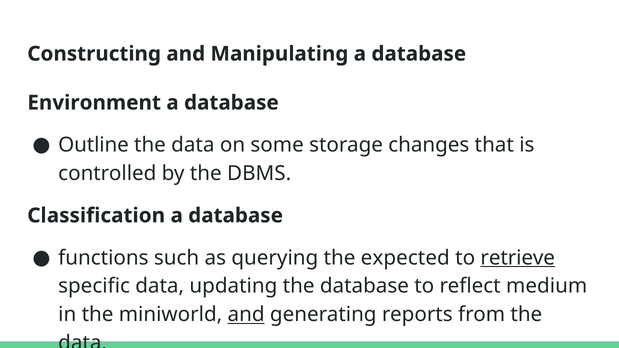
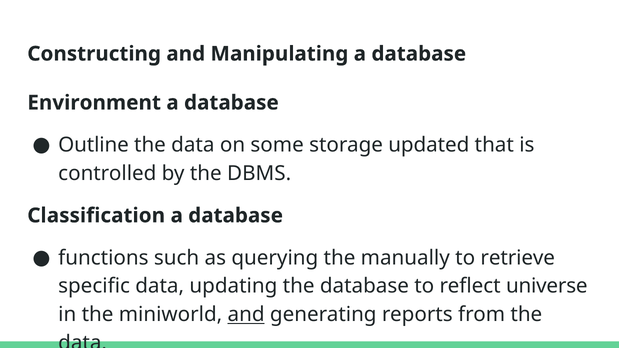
changes: changes -> updated
expected: expected -> manually
retrieve underline: present -> none
medium: medium -> universe
